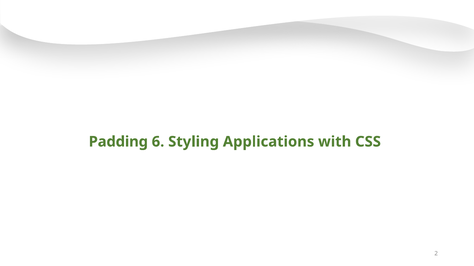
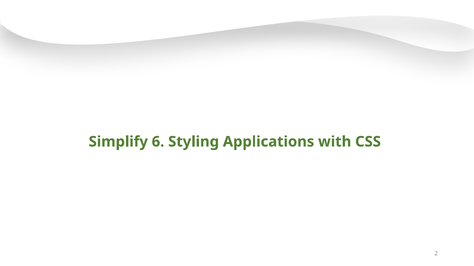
Padding: Padding -> Simplify
